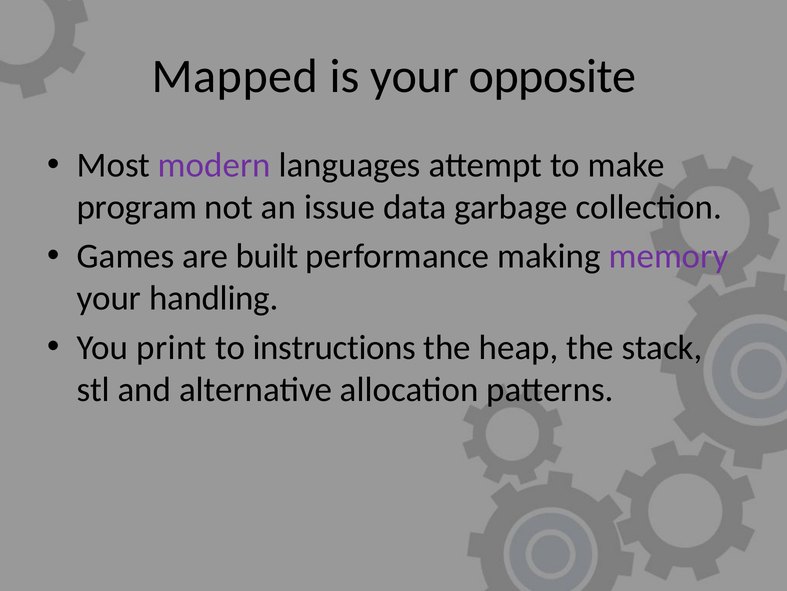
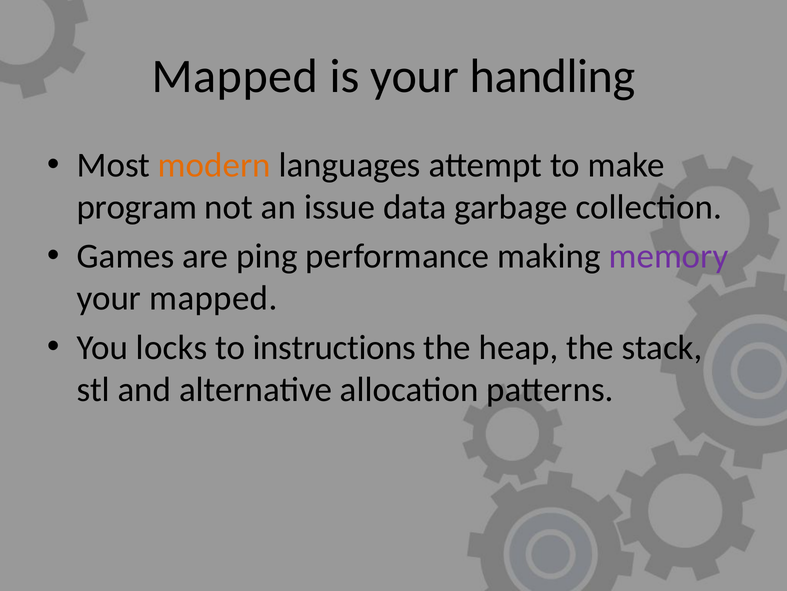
opposite: opposite -> handling
modern colour: purple -> orange
built: built -> ping
your handling: handling -> mapped
print: print -> locks
